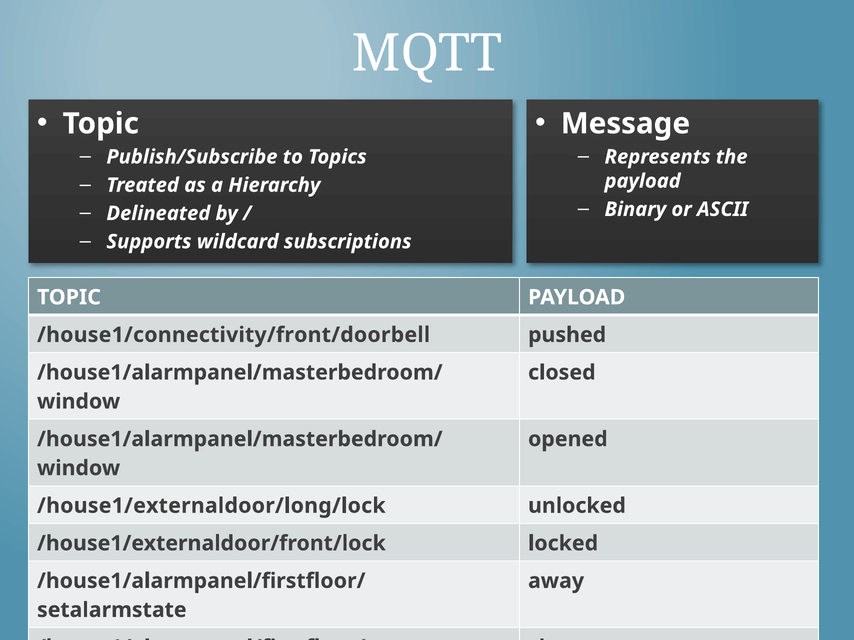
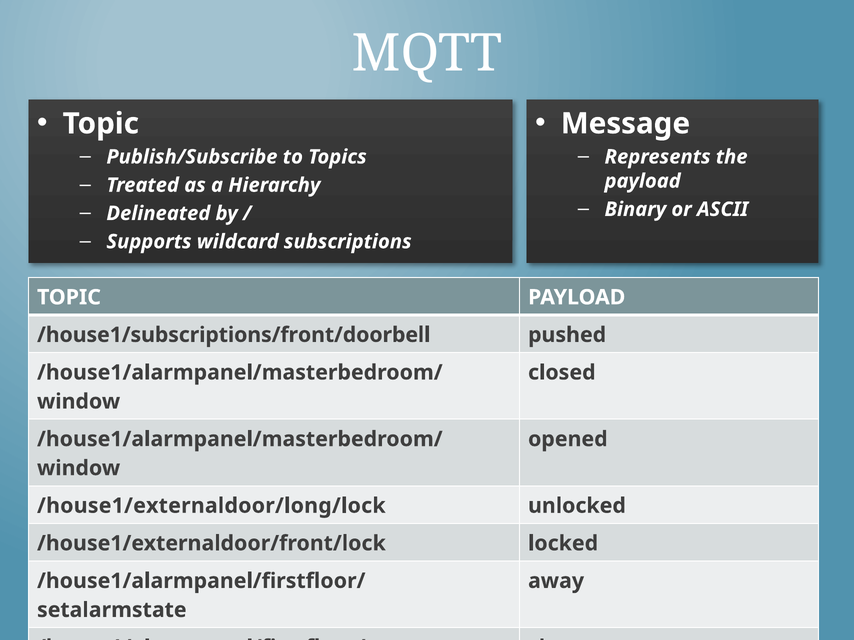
/house1/connectivity/front/doorbell: /house1/connectivity/front/doorbell -> /house1/subscriptions/front/doorbell
